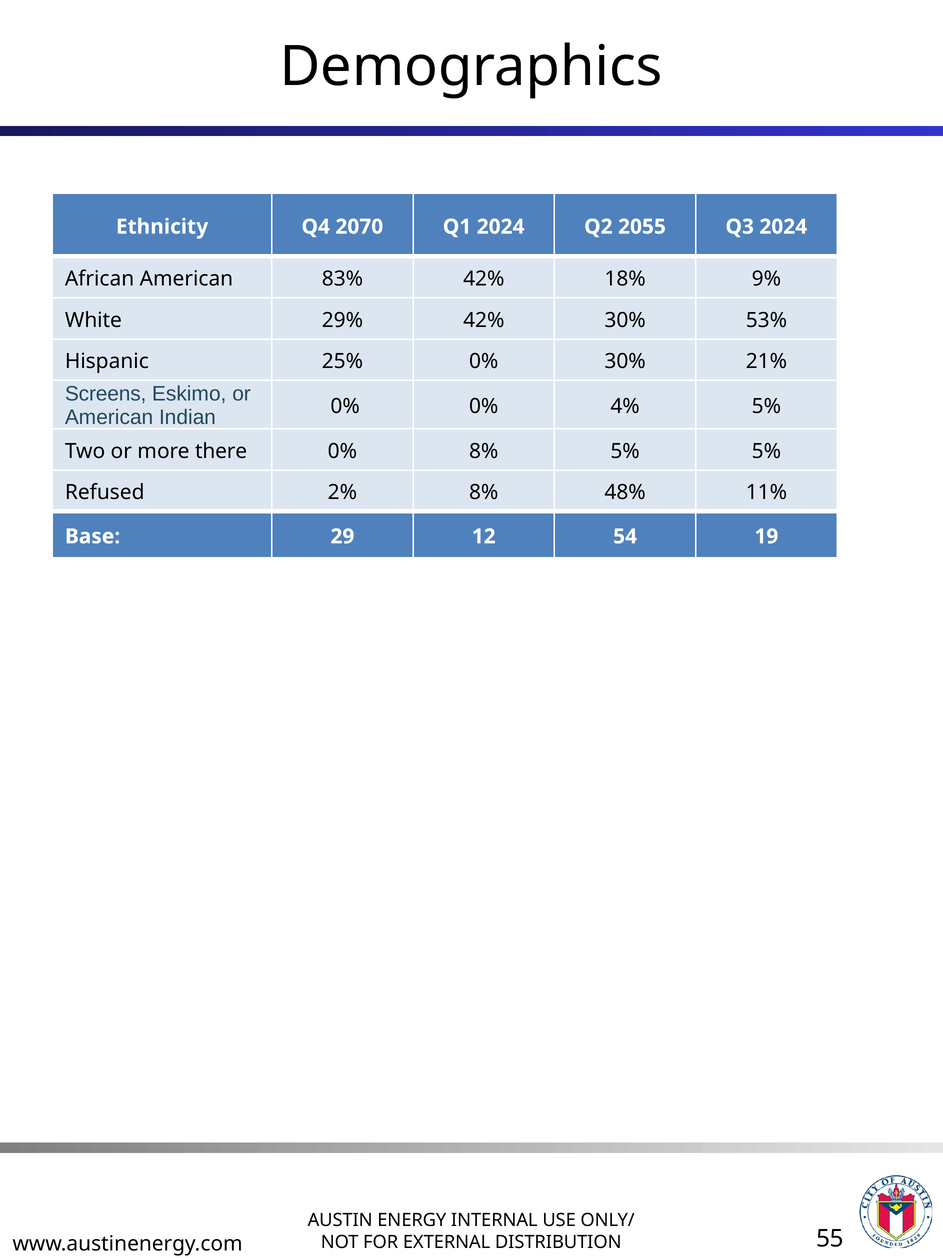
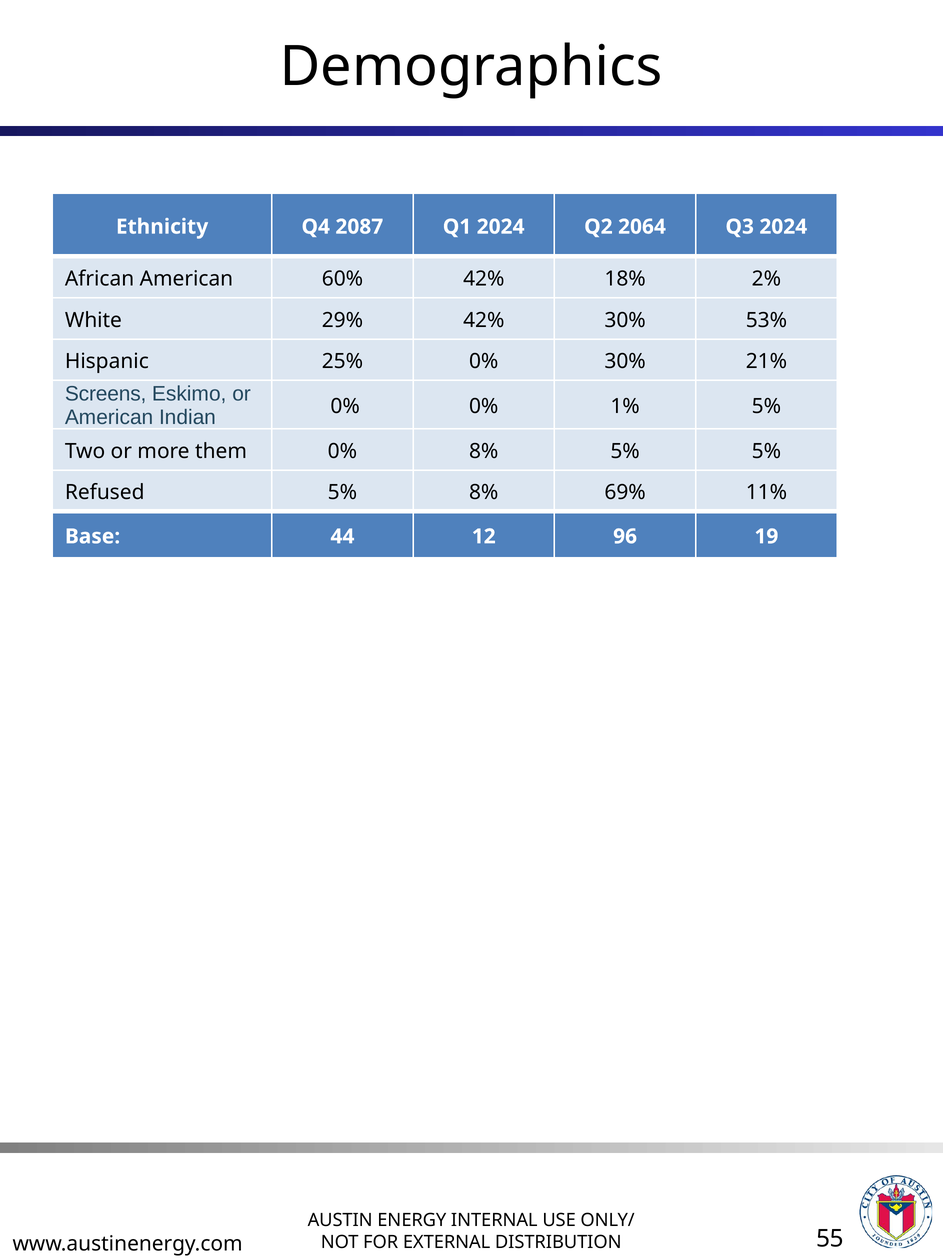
2070: 2070 -> 2087
2055: 2055 -> 2064
83%: 83% -> 60%
9%: 9% -> 2%
4%: 4% -> 1%
there: there -> them
Refused 2%: 2% -> 5%
48%: 48% -> 69%
29: 29 -> 44
54: 54 -> 96
